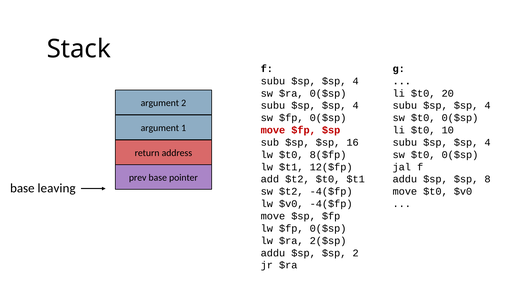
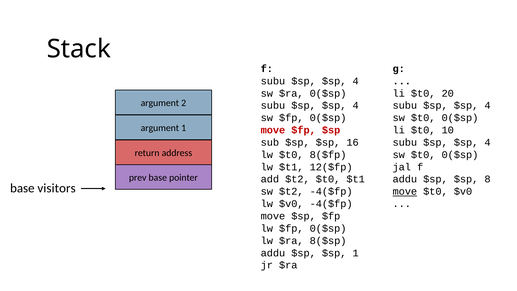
leaving: leaving -> visitors
move at (405, 191) underline: none -> present
2($sp: 2($sp -> 8($sp
$sp 2: 2 -> 1
